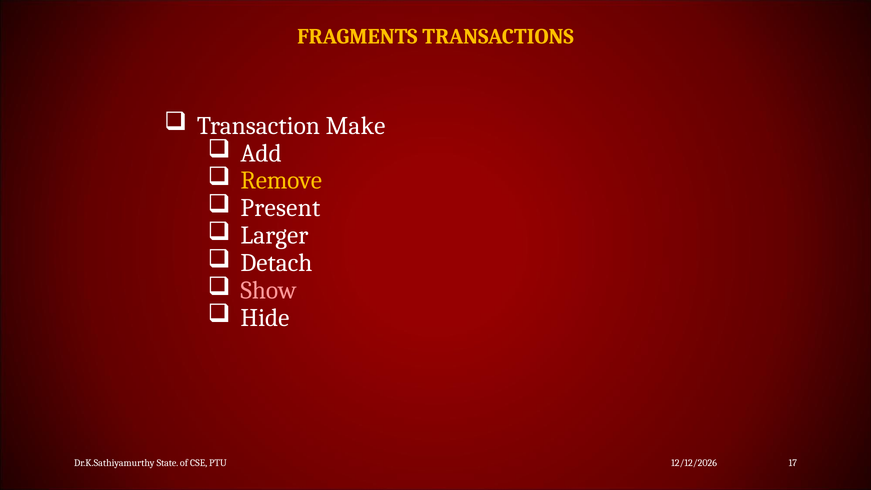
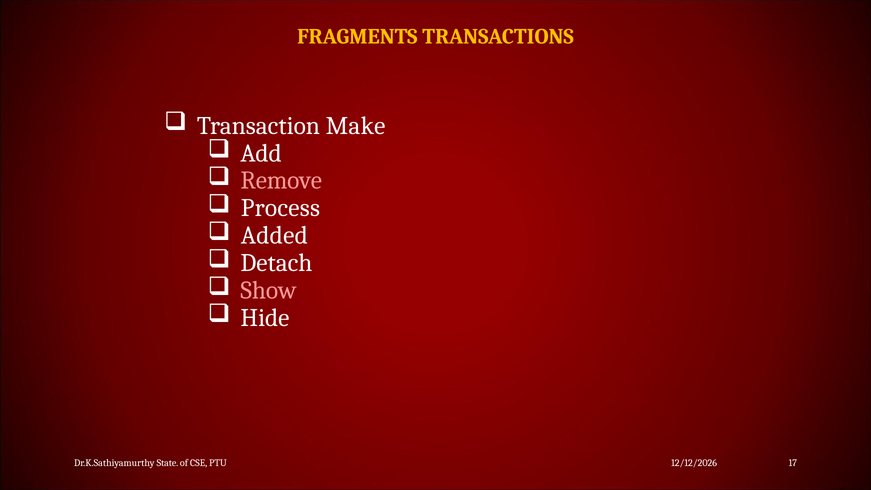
Remove colour: yellow -> pink
Present: Present -> Process
Larger: Larger -> Added
